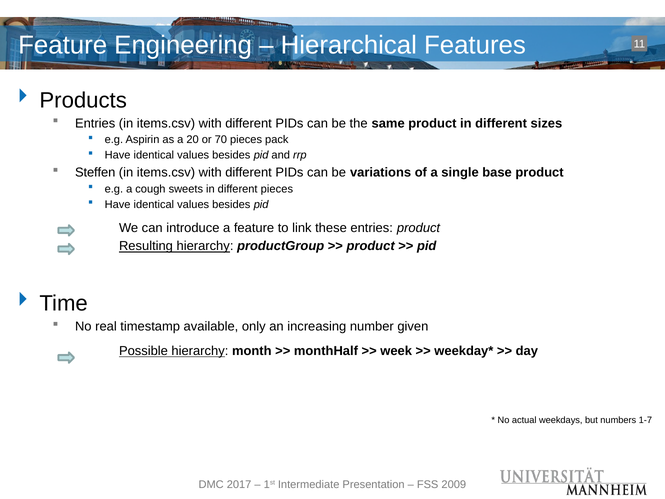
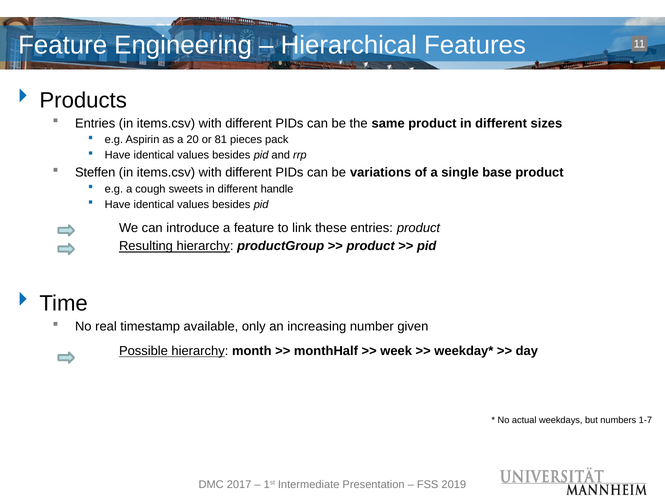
70: 70 -> 81
different pieces: pieces -> handle
2009: 2009 -> 2019
